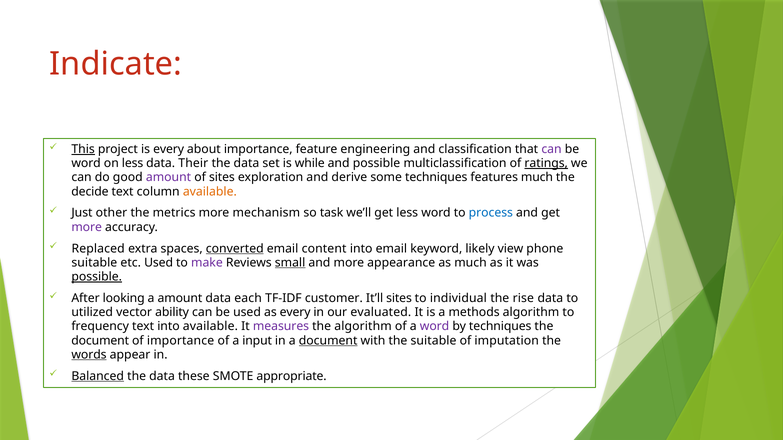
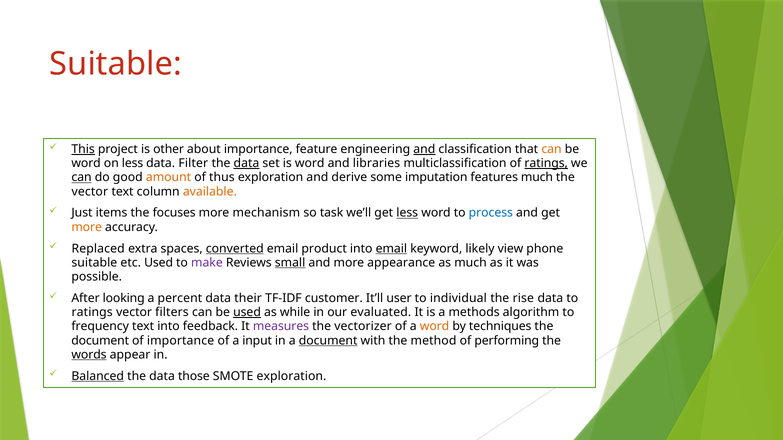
Indicate at (116, 64): Indicate -> Suitable
is every: every -> other
and at (424, 149) underline: none -> present
can at (552, 149) colour: purple -> orange
Their: Their -> Filter
data at (246, 163) underline: none -> present
is while: while -> word
and possible: possible -> libraries
can at (82, 178) underline: none -> present
amount at (168, 178) colour: purple -> orange
of sites: sites -> thus
some techniques: techniques -> imputation
decide at (90, 192): decide -> vector
other: other -> items
metrics: metrics -> focuses
less at (407, 213) underline: none -> present
more at (87, 227) colour: purple -> orange
content: content -> product
email at (391, 249) underline: none -> present
possible at (97, 277) underline: present -> none
a amount: amount -> percent
each: each -> their
It’ll sites: sites -> user
utilized at (92, 313): utilized -> ratings
ability: ability -> filters
used at (247, 313) underline: none -> present
as every: every -> while
into available: available -> feedback
the algorithm: algorithm -> vectorizer
word at (435, 327) colour: purple -> orange
the suitable: suitable -> method
imputation: imputation -> performing
these: these -> those
SMOTE appropriate: appropriate -> exploration
